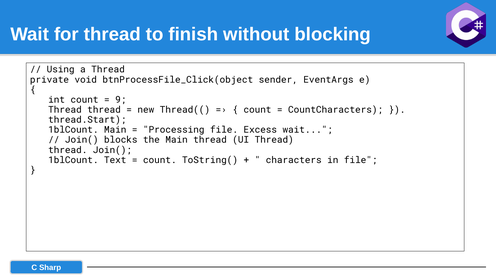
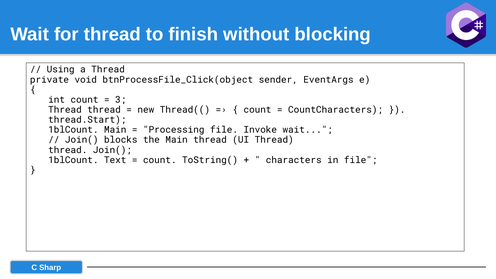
9: 9 -> 3
Excess: Excess -> Invoke
